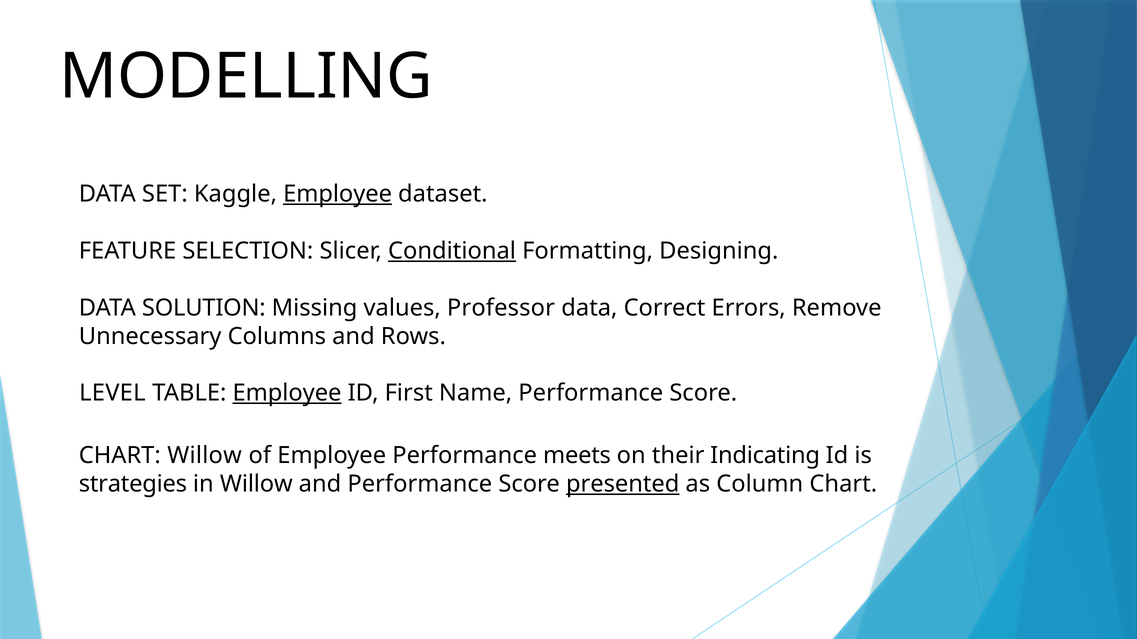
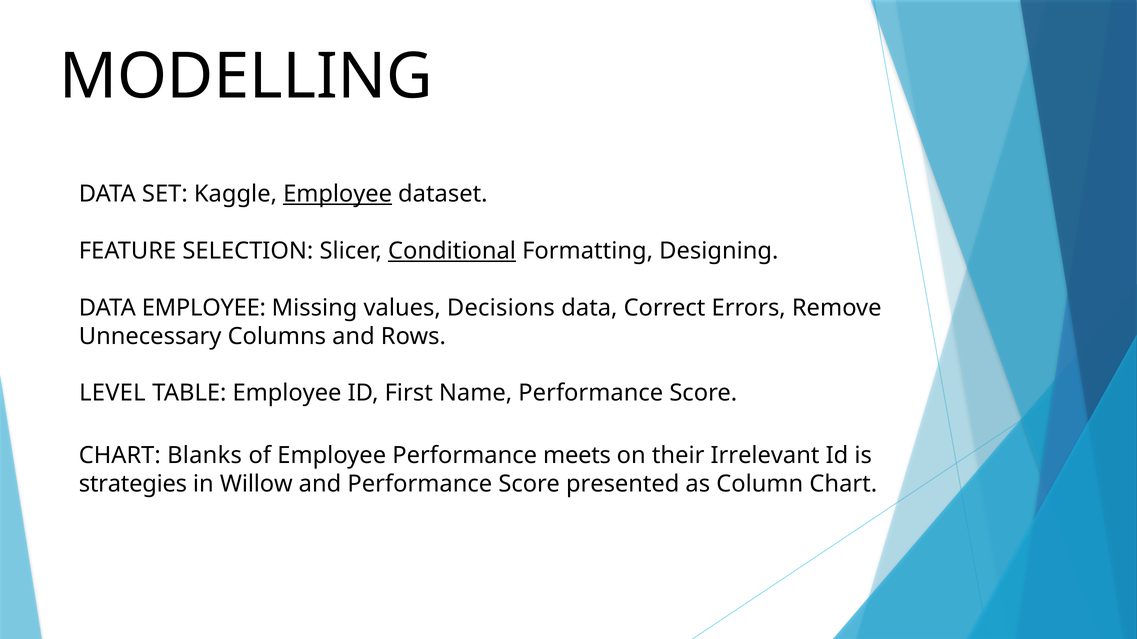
DATA SOLUTION: SOLUTION -> EMPLOYEE
Professor: Professor -> Decisions
Employee at (287, 393) underline: present -> none
CHART Willow: Willow -> Blanks
Indicating: Indicating -> Irrelevant
presented underline: present -> none
